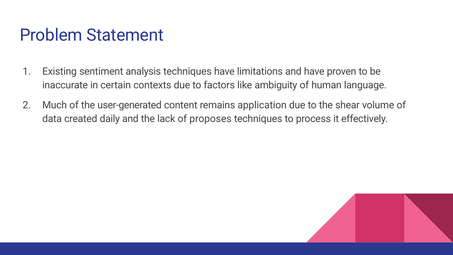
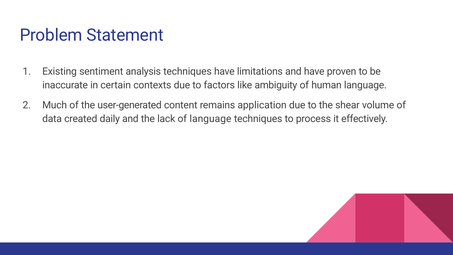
of proposes: proposes -> language
